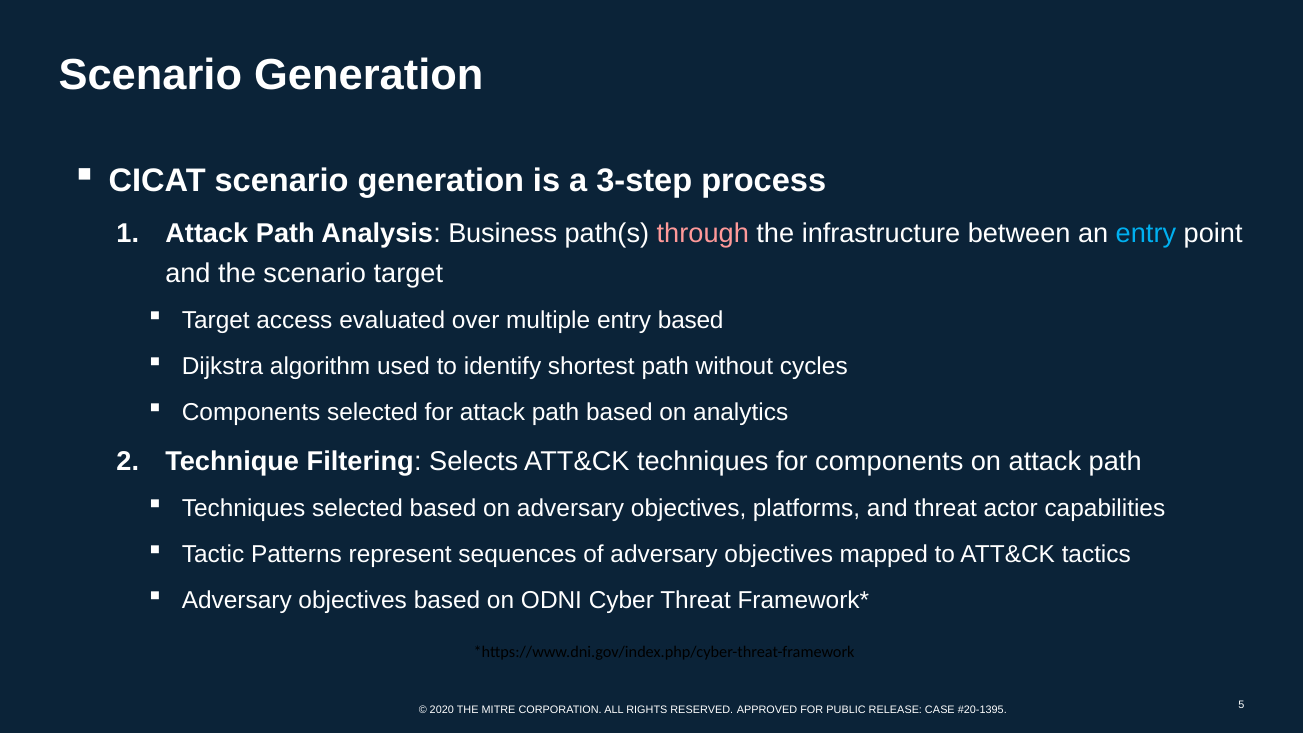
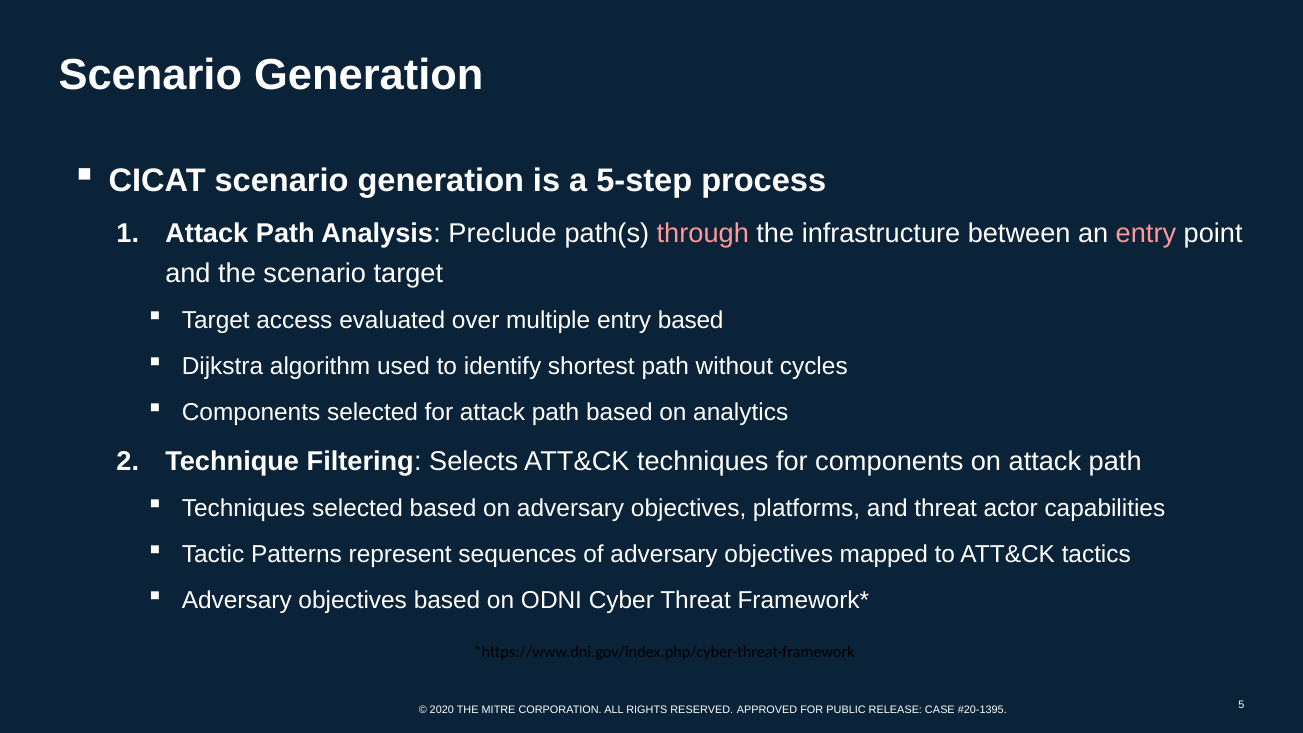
3-step: 3-step -> 5-step
Business: Business -> Preclude
entry at (1146, 234) colour: light blue -> pink
